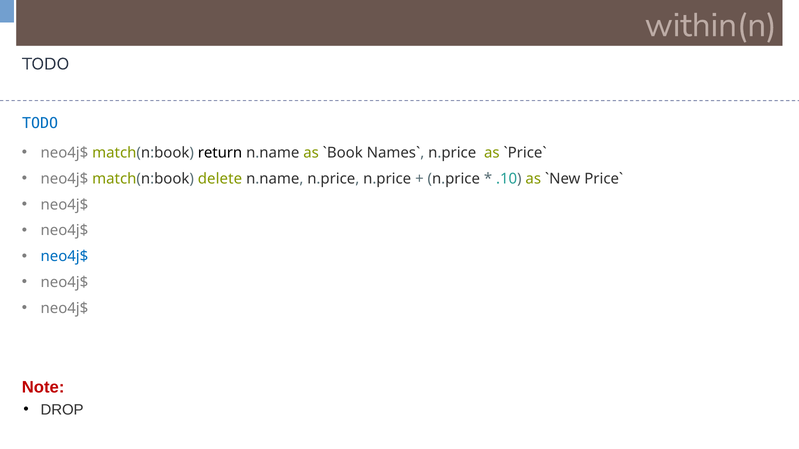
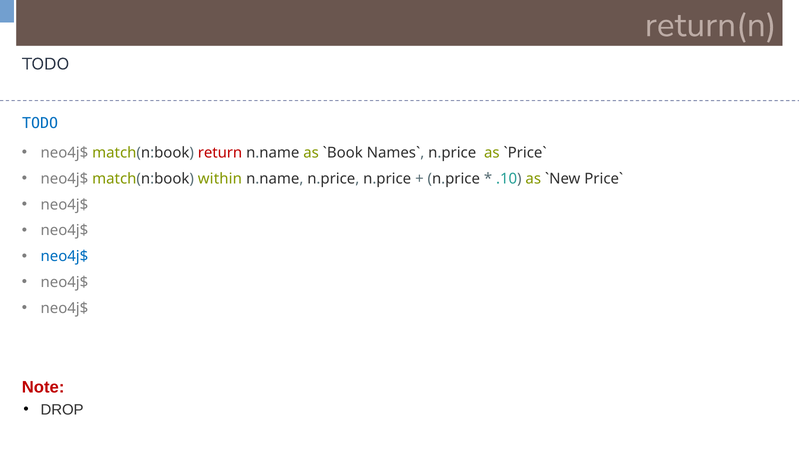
within(n: within(n -> return(n
return colour: black -> red
delete: delete -> within
